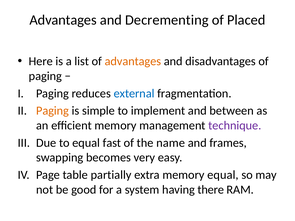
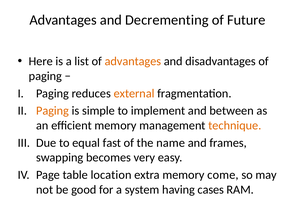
Placed: Placed -> Future
external colour: blue -> orange
technique colour: purple -> orange
partially: partially -> location
memory equal: equal -> come
there: there -> cases
